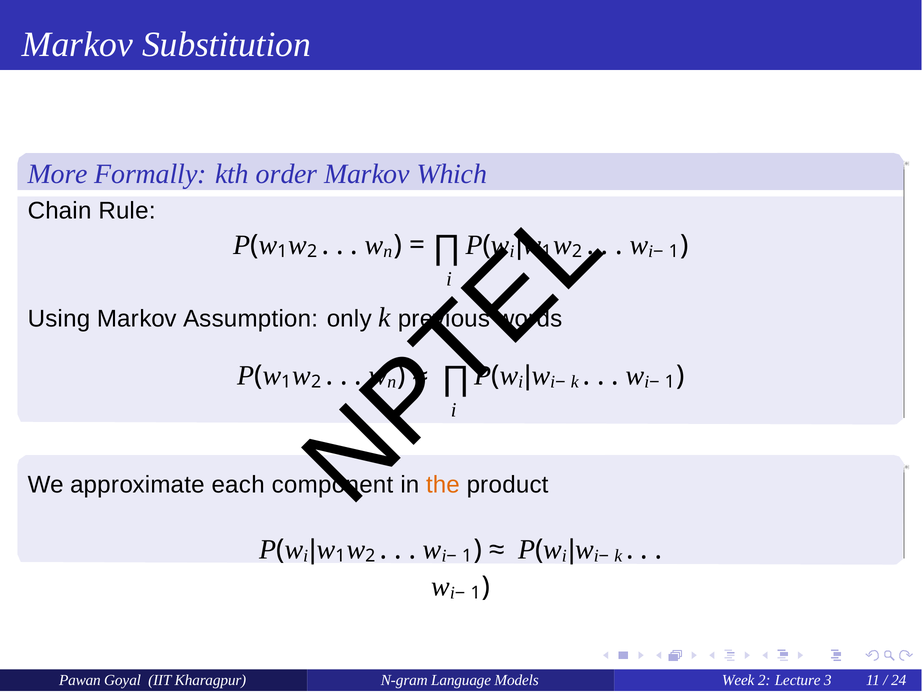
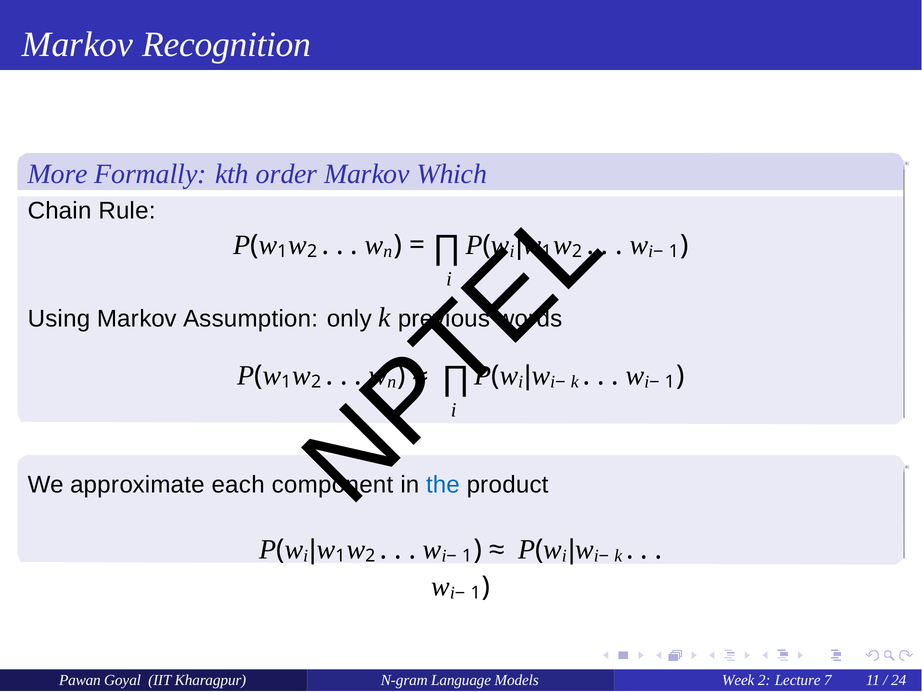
Substitution: Substitution -> Recognition
the colour: orange -> blue
3: 3 -> 7
